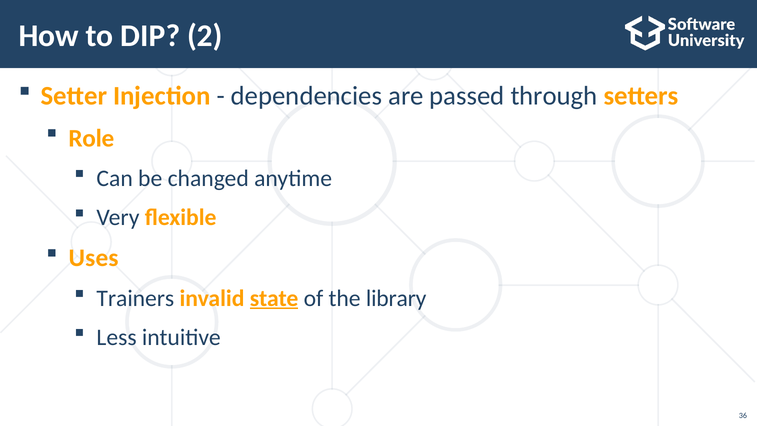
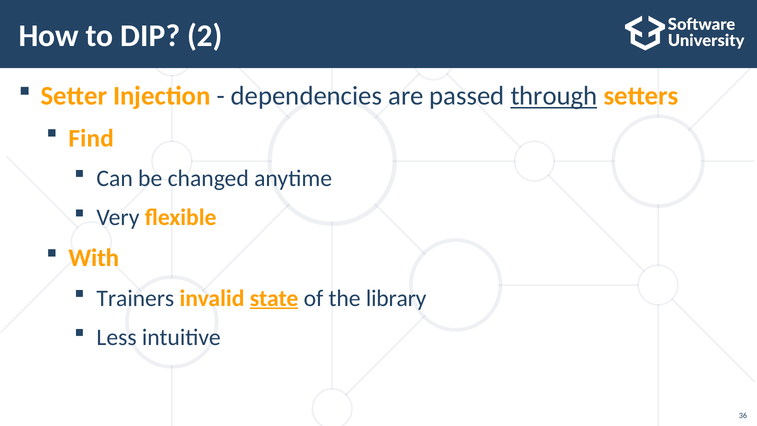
through underline: none -> present
Role: Role -> Find
Uses: Uses -> With
